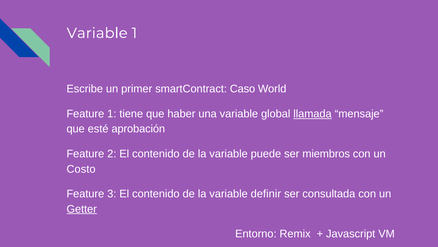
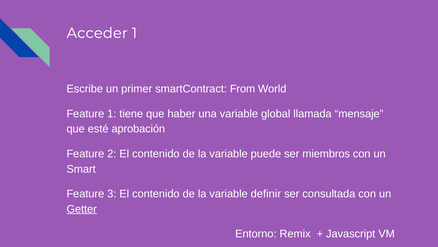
Variable at (97, 33): Variable -> Acceder
Caso: Caso -> From
llamada underline: present -> none
Costo: Costo -> Smart
